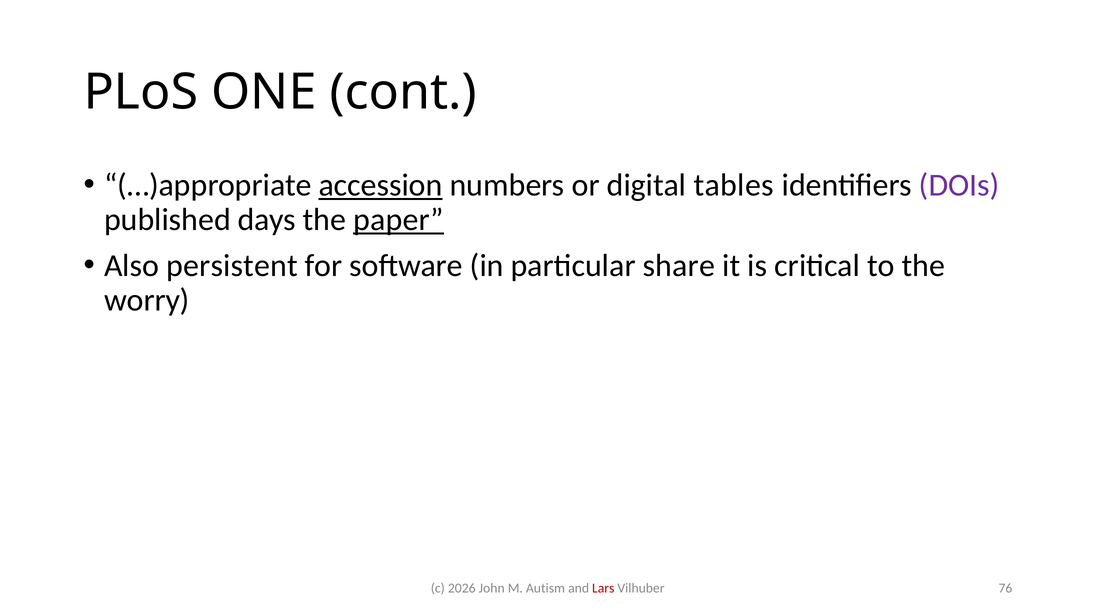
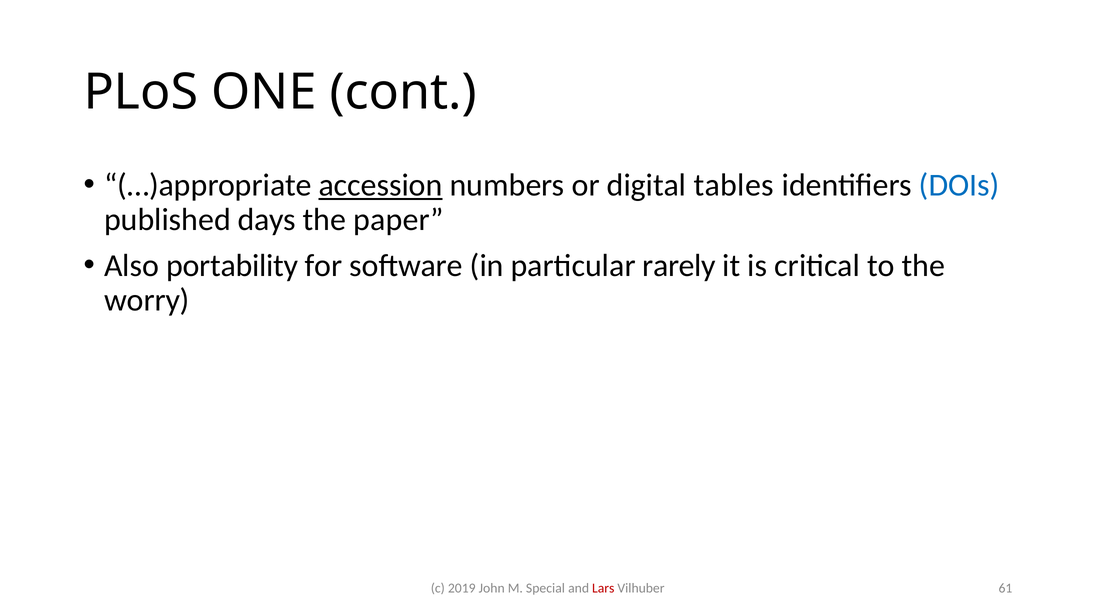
DOIs colour: purple -> blue
paper underline: present -> none
persistent: persistent -> portability
share: share -> rarely
2026: 2026 -> 2019
Autism: Autism -> Special
76: 76 -> 61
